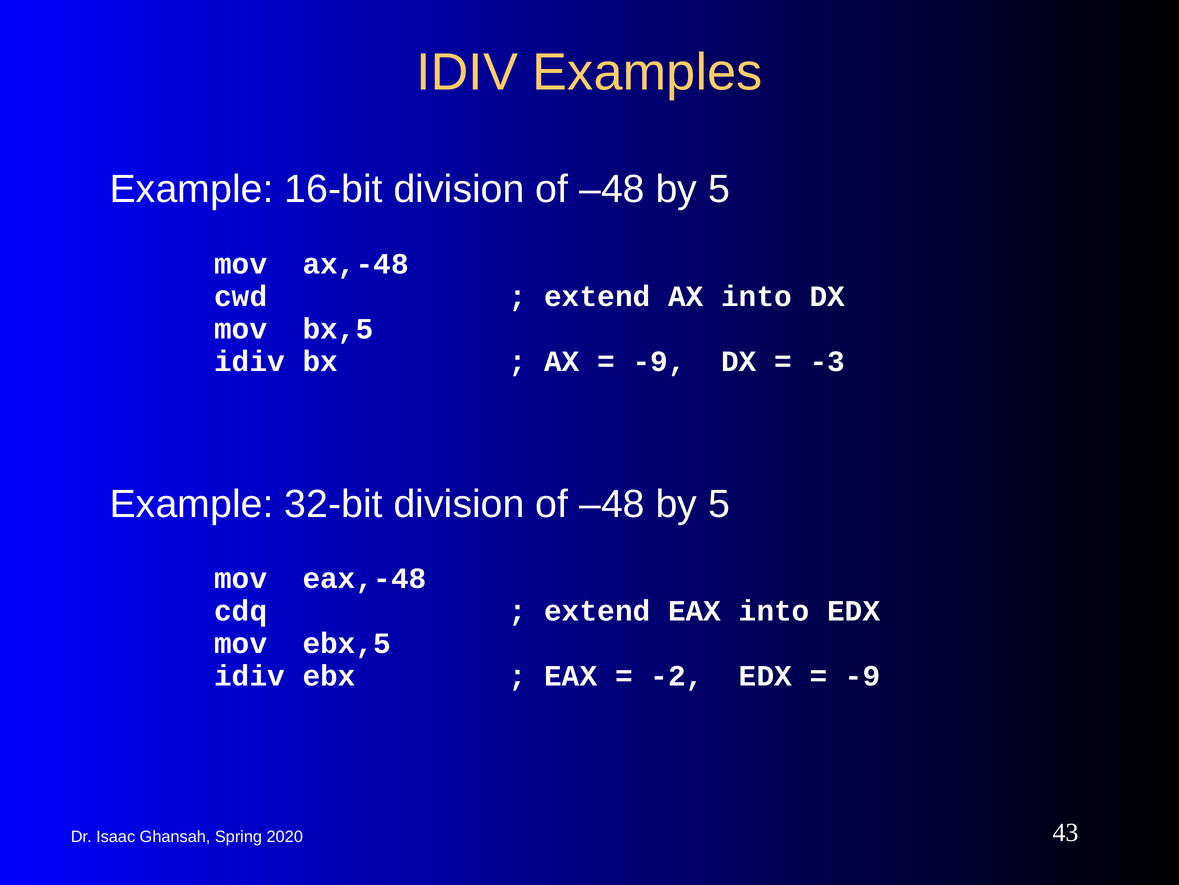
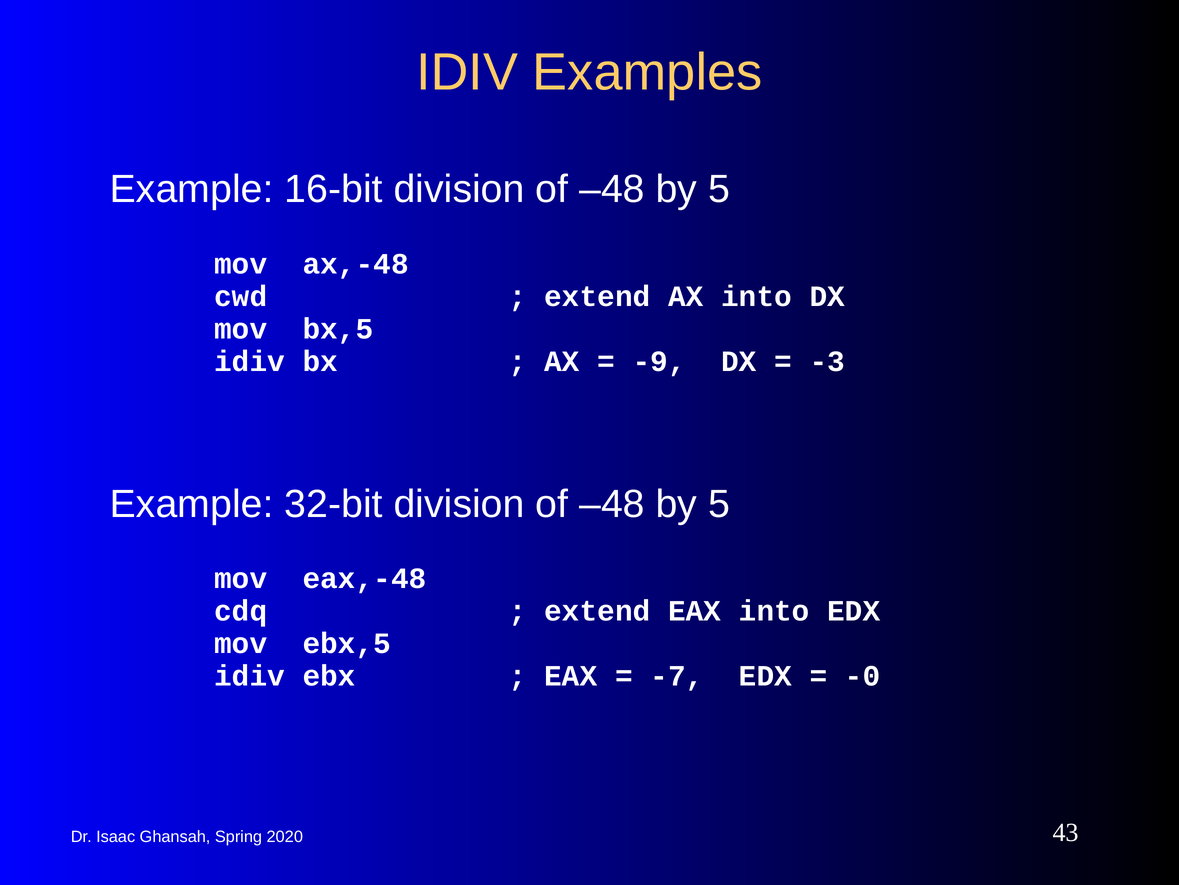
-2: -2 -> -7
-9 at (863, 675): -9 -> -0
